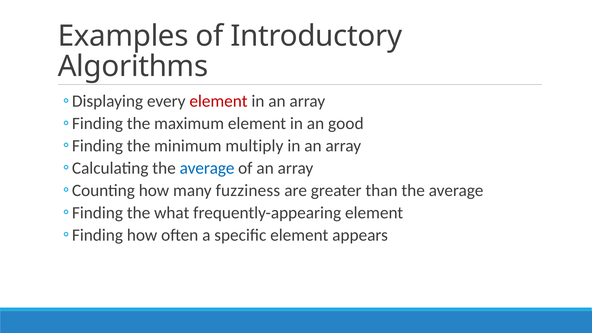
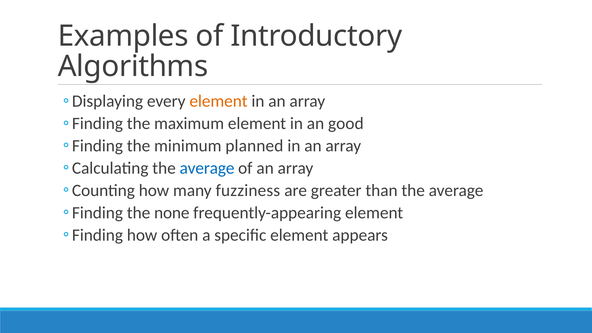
element at (218, 101) colour: red -> orange
multiply: multiply -> planned
what: what -> none
